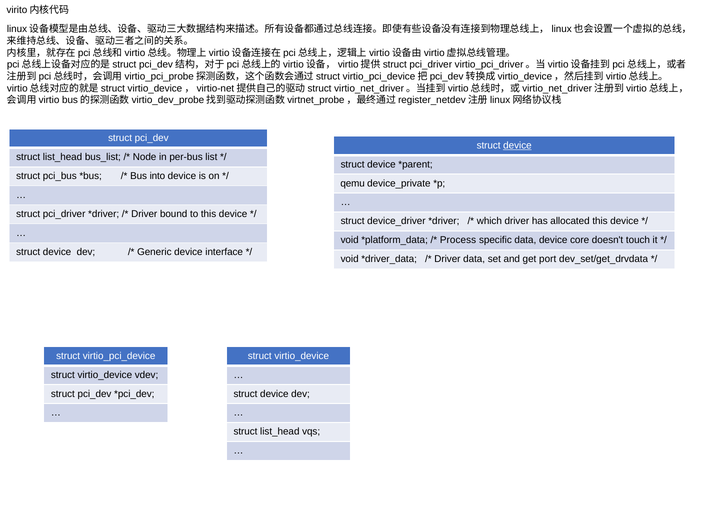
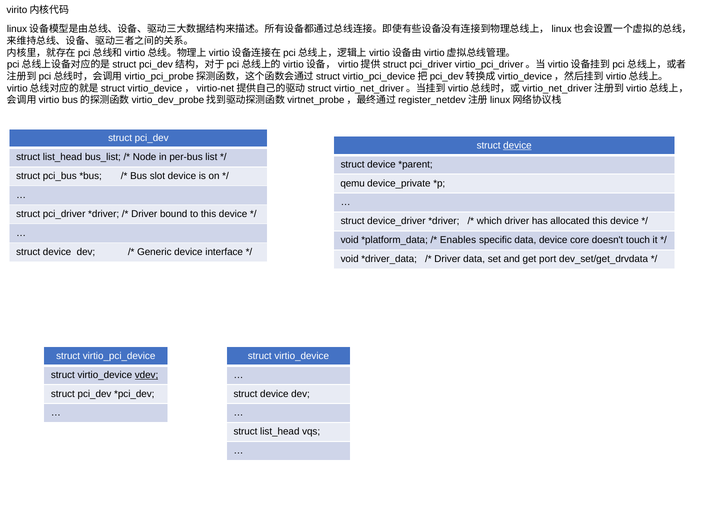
into: into -> slot
Process: Process -> Enables
vdev underline: none -> present
